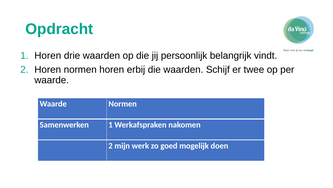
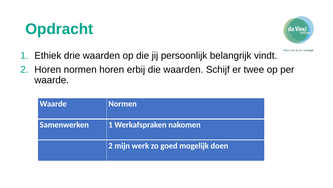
1 Horen: Horen -> Ethiek
